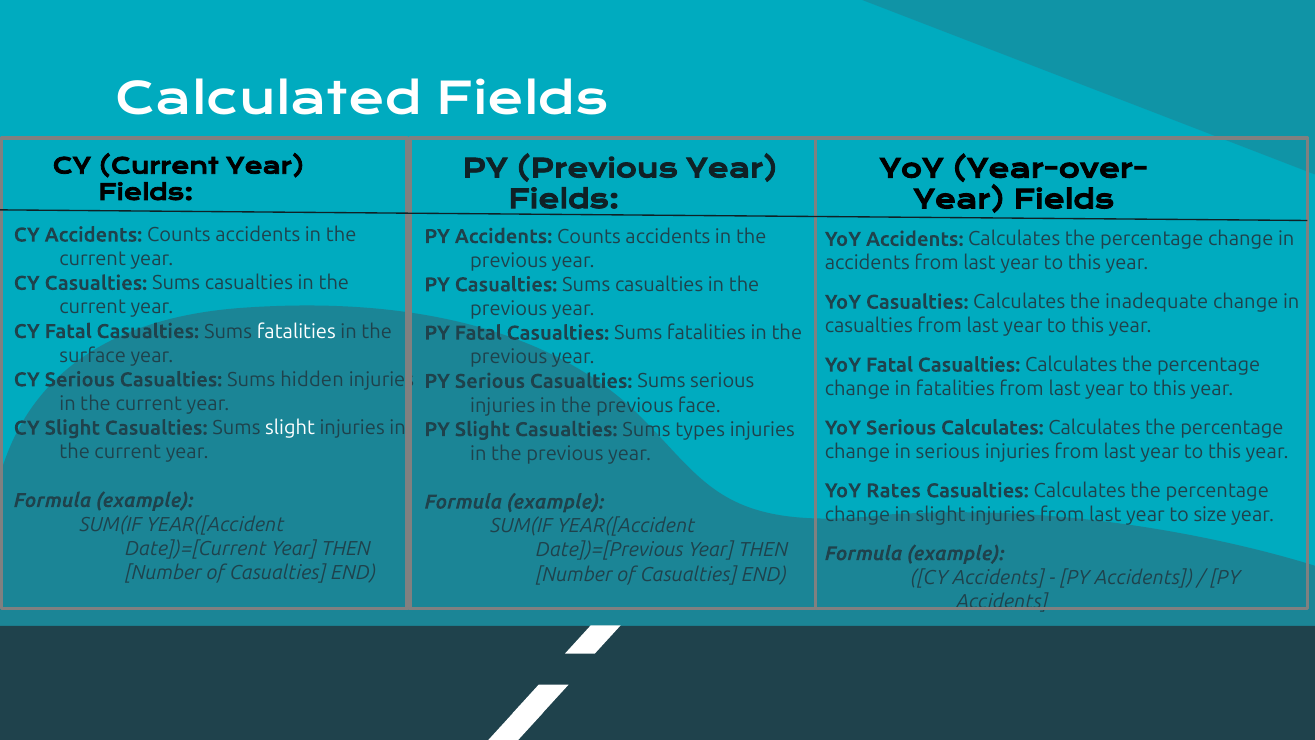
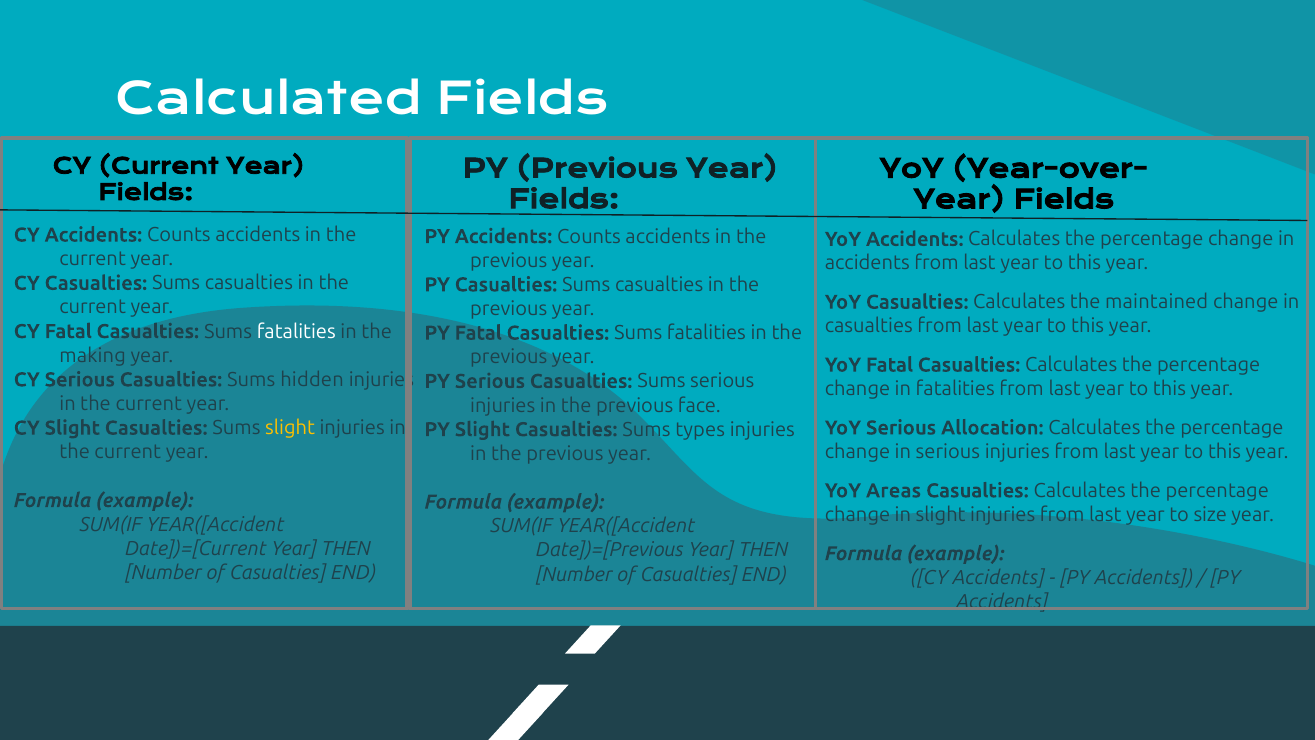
inadequate: inadequate -> maintained
surface: surface -> making
Serious Calculates: Calculates -> Allocation
slight at (290, 428) colour: white -> yellow
Rates: Rates -> Areas
